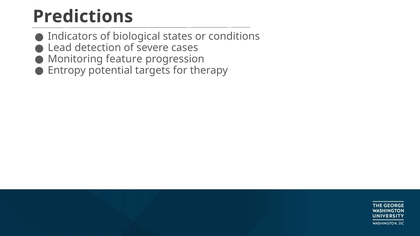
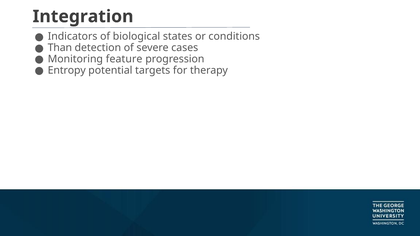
Predictions: Predictions -> Integration
Lead: Lead -> Than
